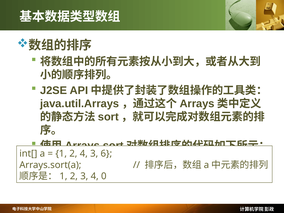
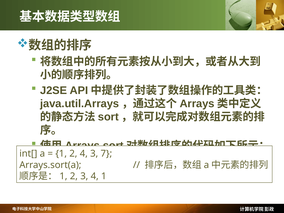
6: 6 -> 7
4 0: 0 -> 1
